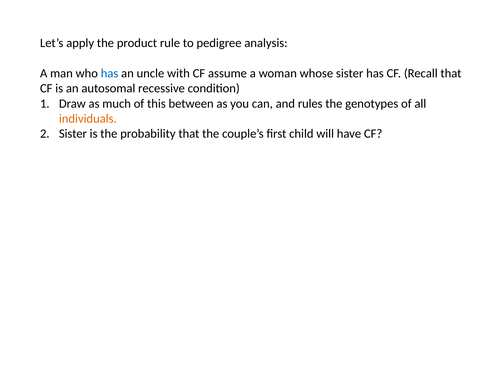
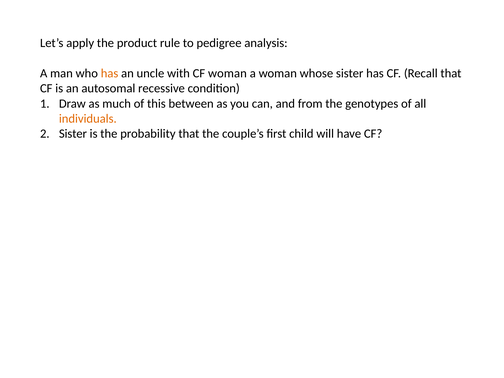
has at (110, 73) colour: blue -> orange
CF assume: assume -> woman
rules: rules -> from
